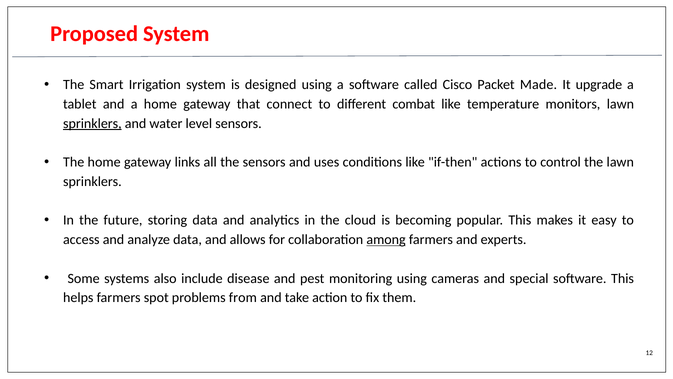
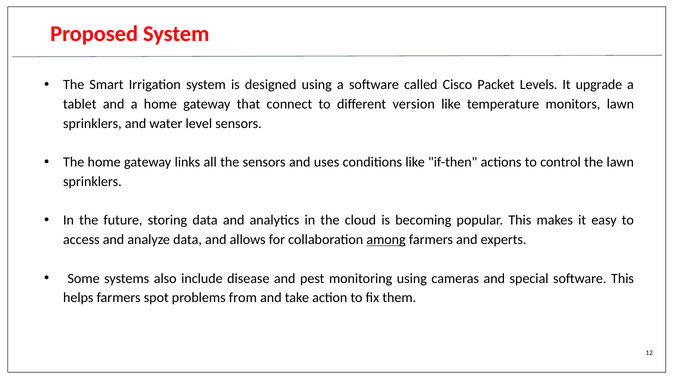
Made: Made -> Levels
combat: combat -> version
sprinklers at (92, 123) underline: present -> none
